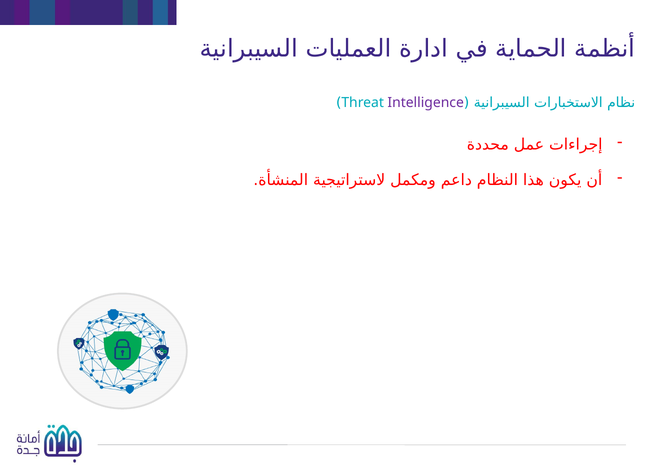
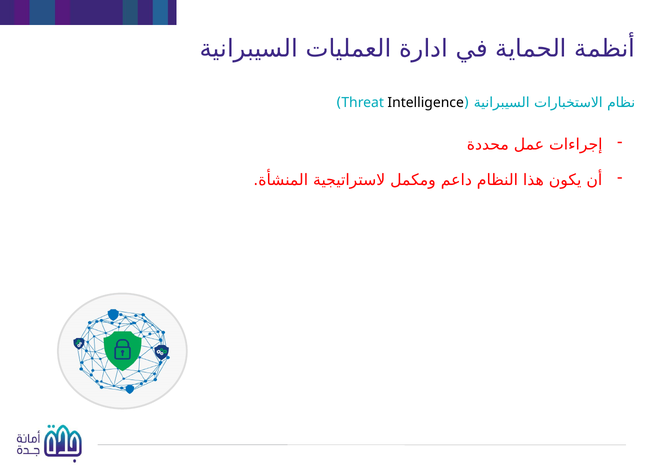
Intelligence colour: purple -> black
